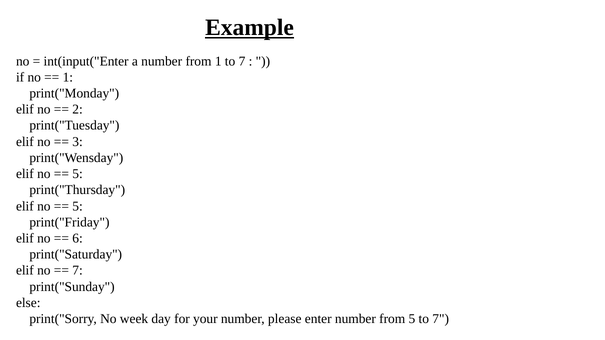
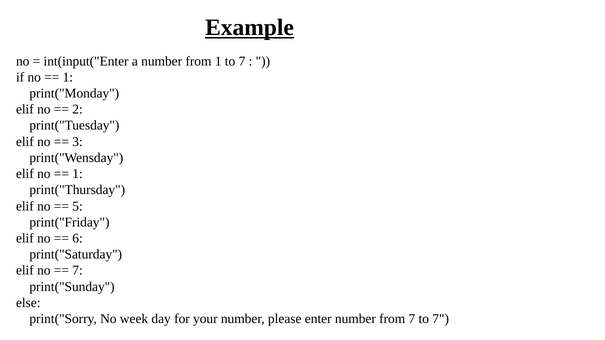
5 at (78, 174): 5 -> 1
from 5: 5 -> 7
